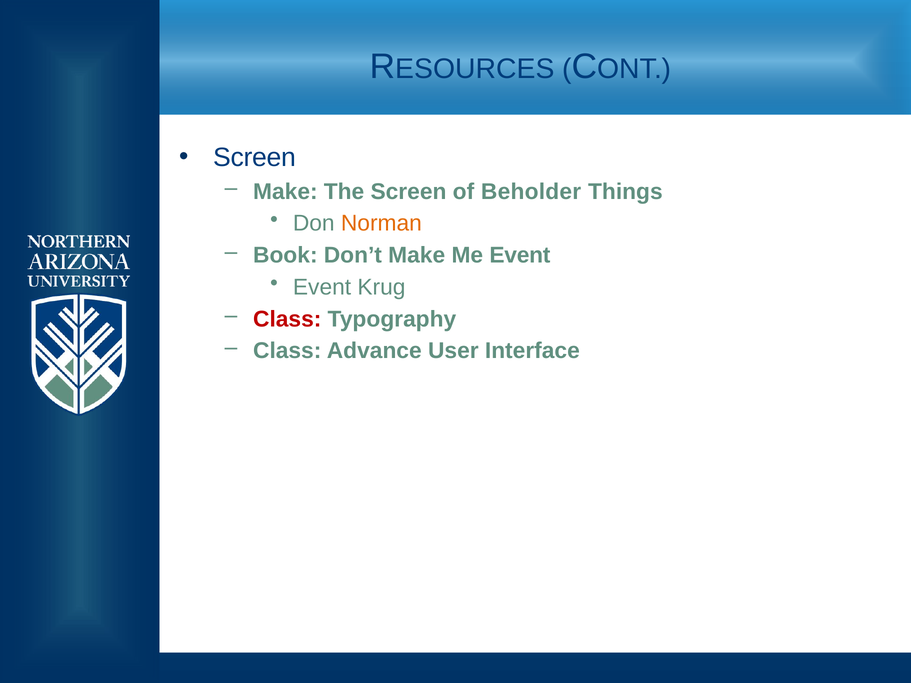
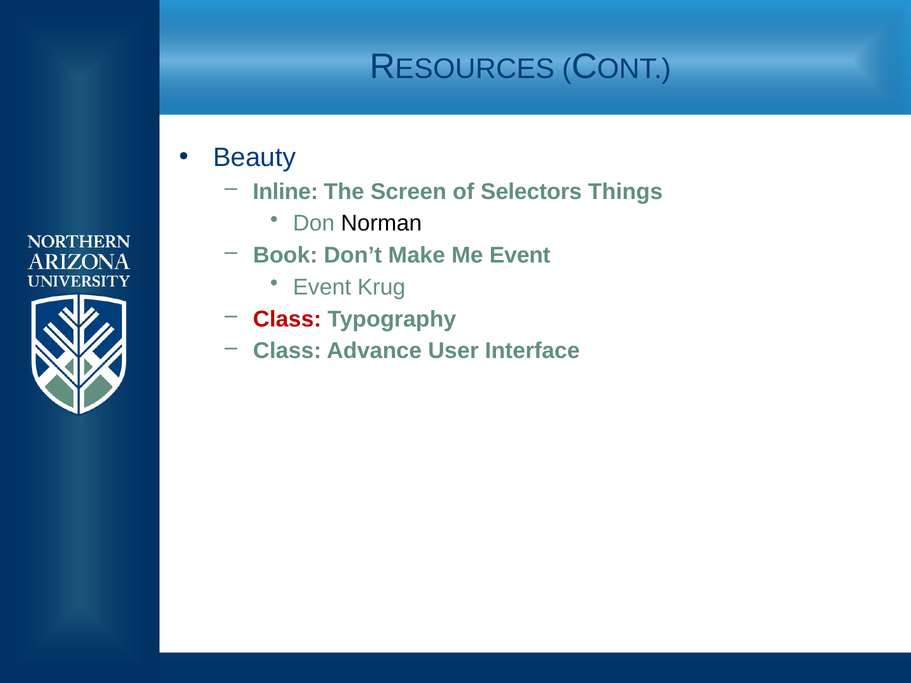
Screen at (255, 158): Screen -> Beauty
Make at (285, 192): Make -> Inline
Beholder: Beholder -> Selectors
Norman colour: orange -> black
